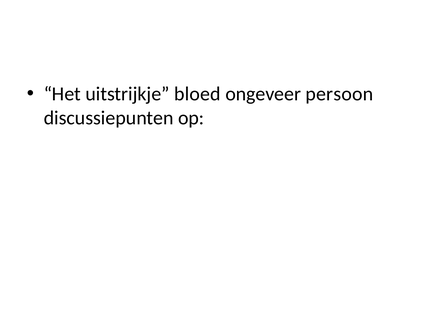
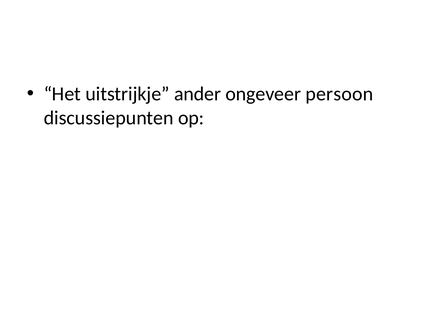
bloed: bloed -> ander
